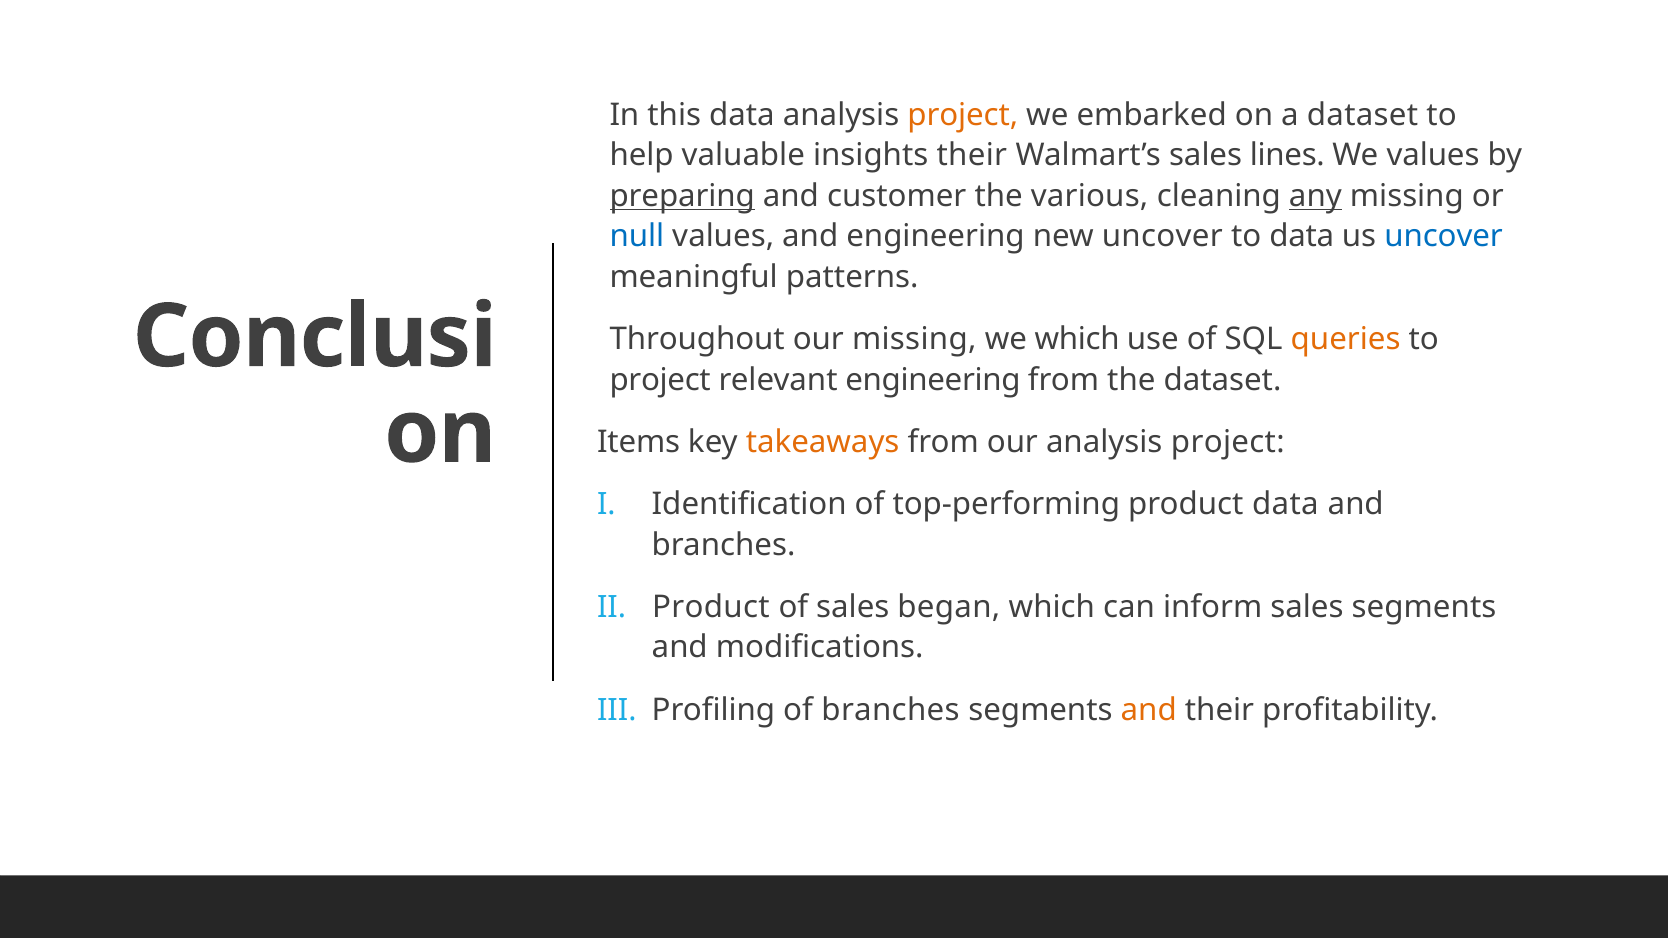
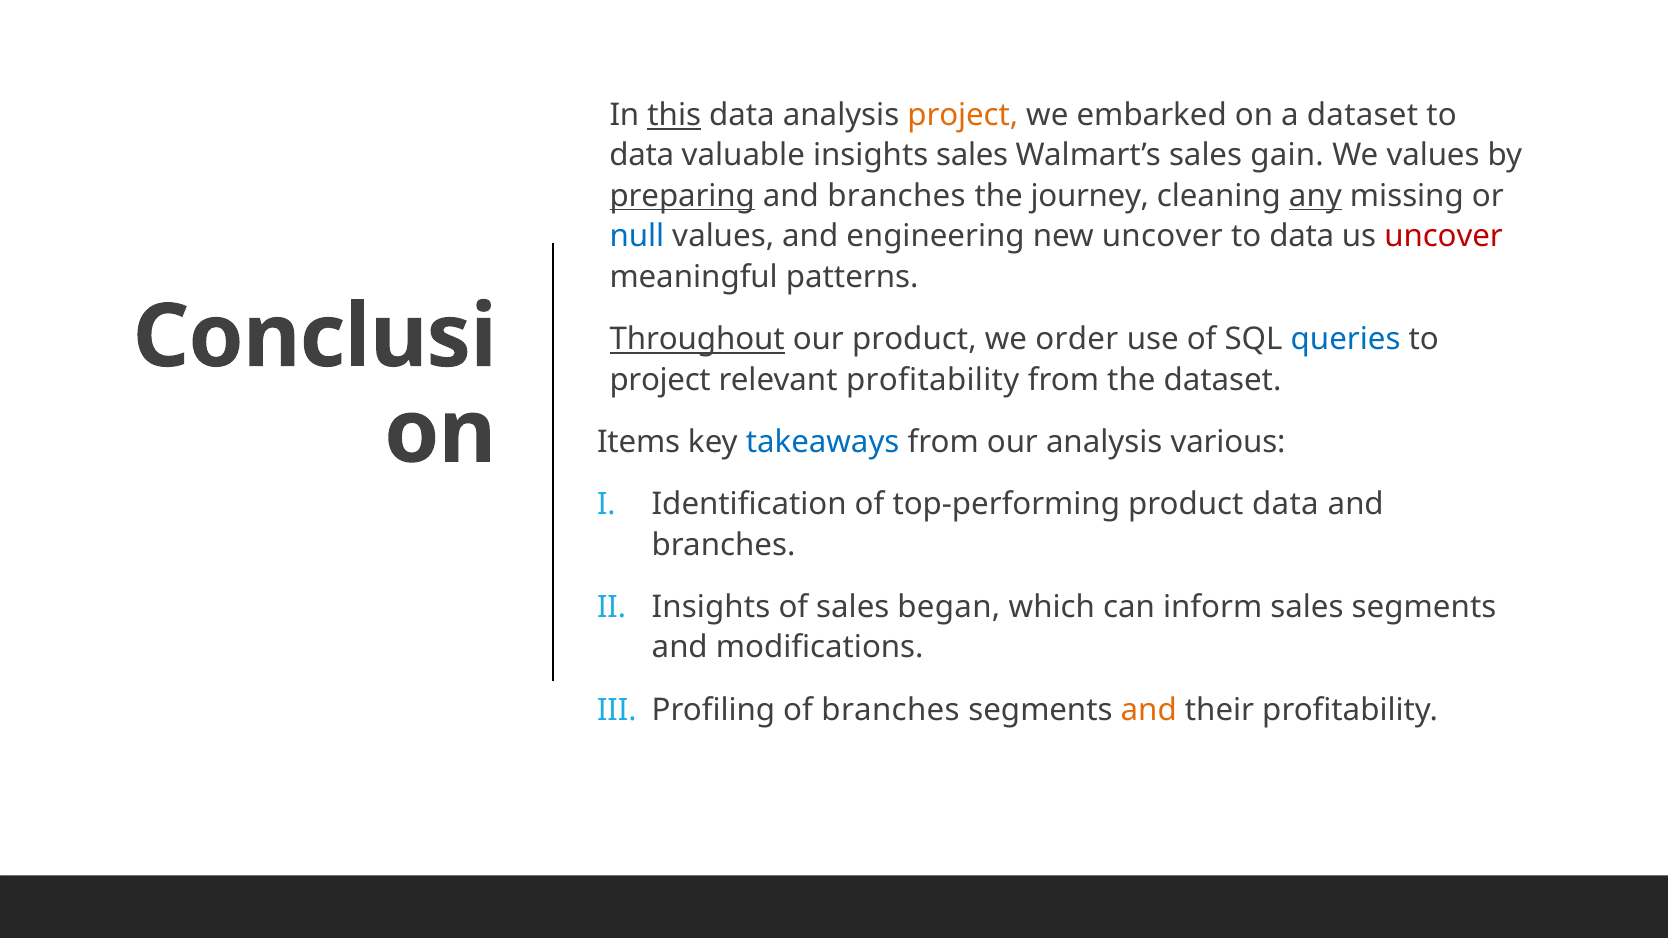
this underline: none -> present
help at (642, 156): help -> data
insights their: their -> sales
lines: lines -> gain
customer at (897, 196): customer -> branches
various: various -> journey
uncover at (1444, 237) colour: blue -> red
Throughout underline: none -> present
our missing: missing -> product
we which: which -> order
queries colour: orange -> blue
relevant engineering: engineering -> profitability
takeaways colour: orange -> blue
our analysis project: project -> various
Product at (711, 607): Product -> Insights
